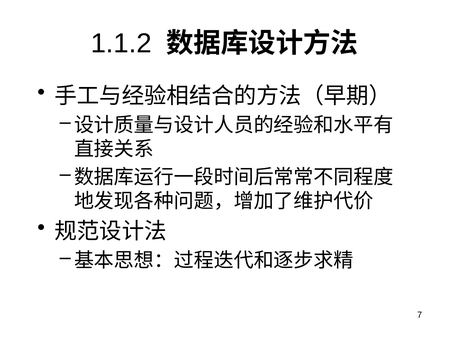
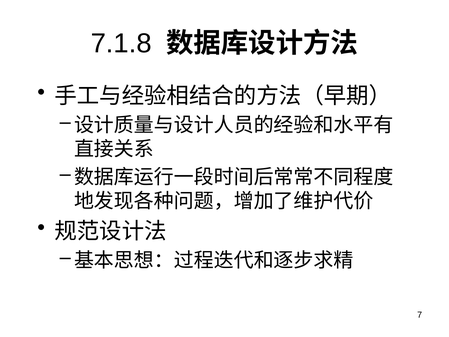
1.1.2: 1.1.2 -> 7.1.8
